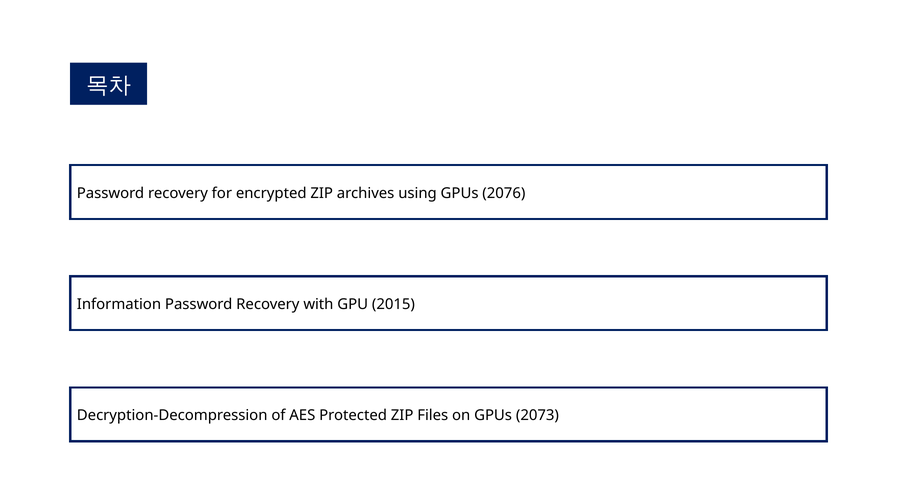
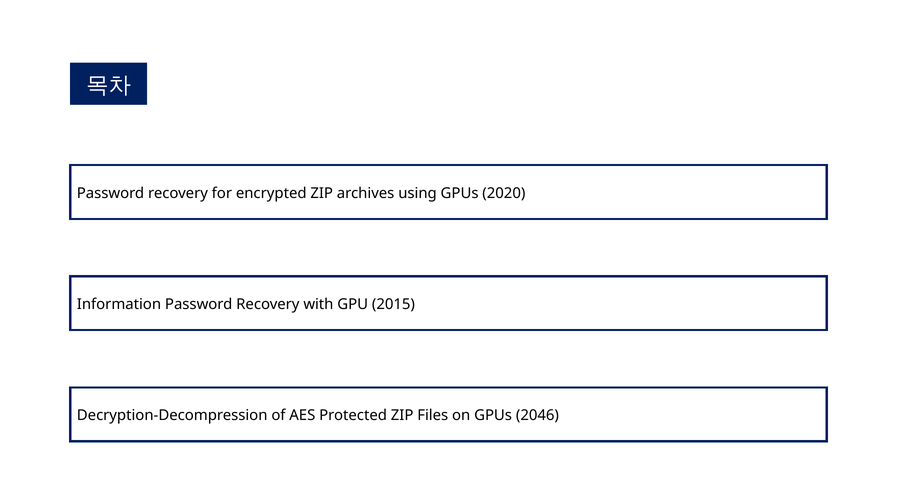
2076: 2076 -> 2020
2073: 2073 -> 2046
